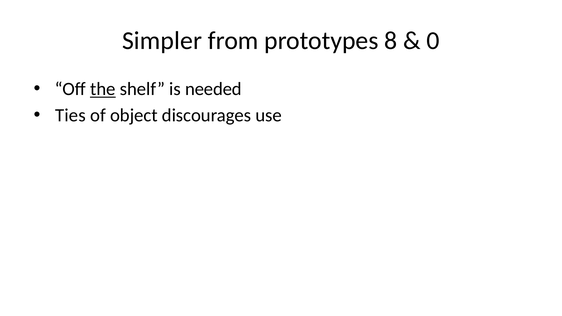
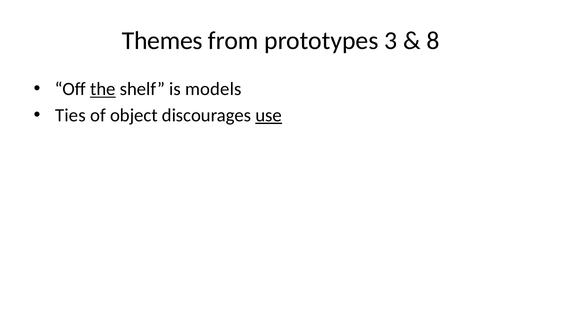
Simpler: Simpler -> Themes
8: 8 -> 3
0: 0 -> 8
needed: needed -> models
use underline: none -> present
